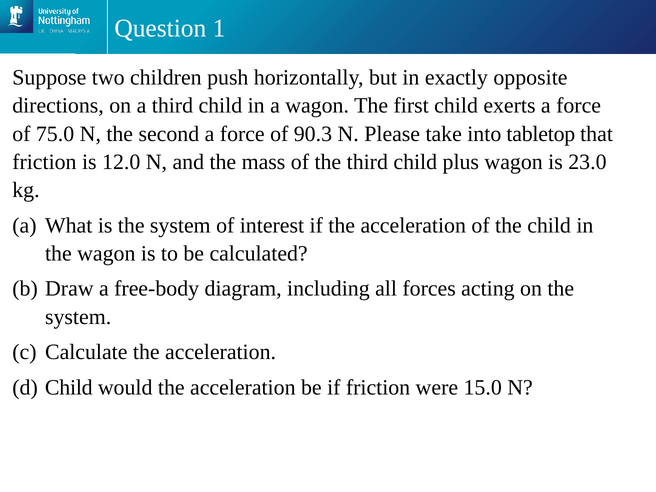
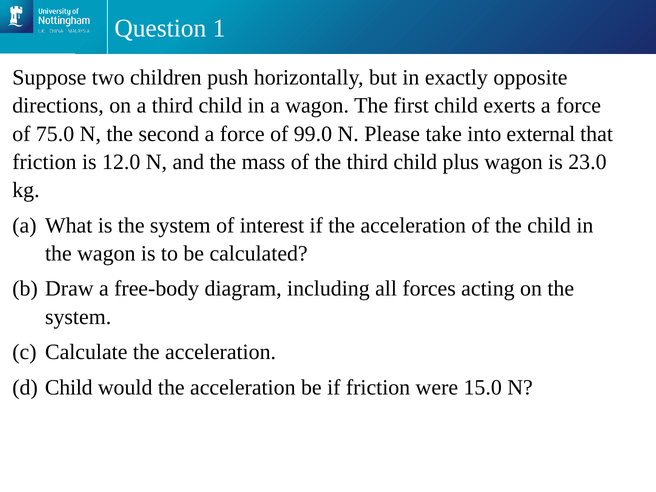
90.3: 90.3 -> 99.0
tabletop: tabletop -> external
